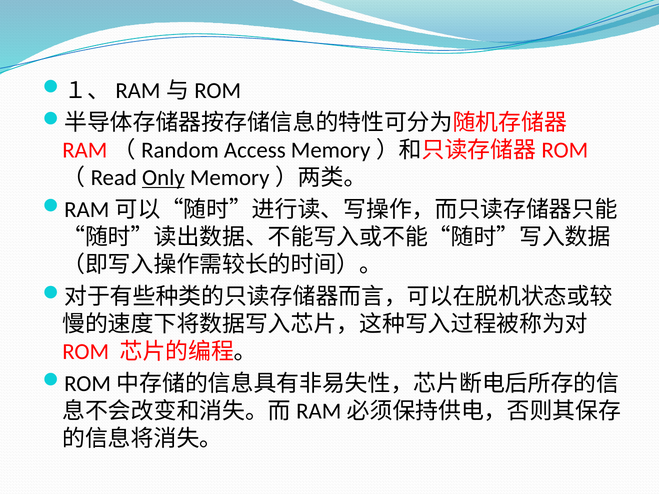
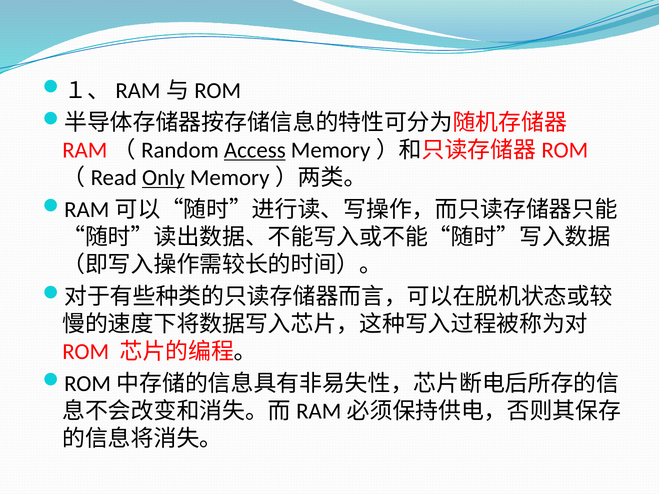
Access underline: none -> present
